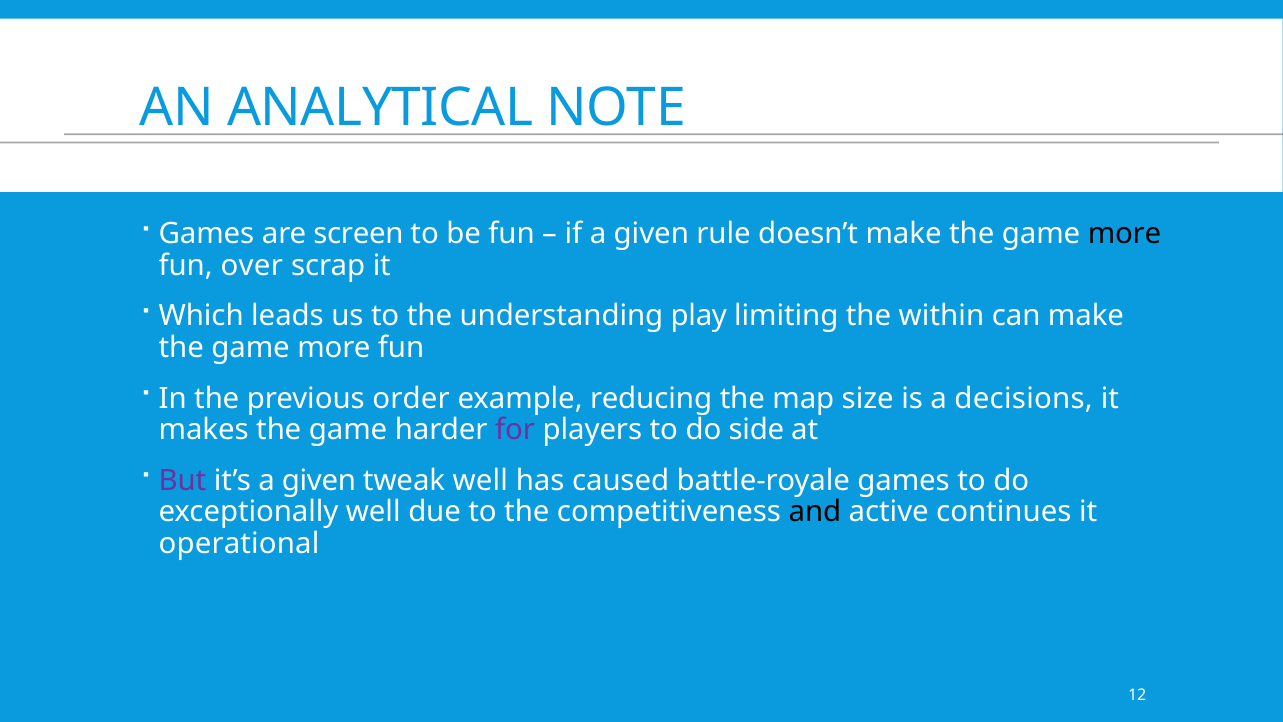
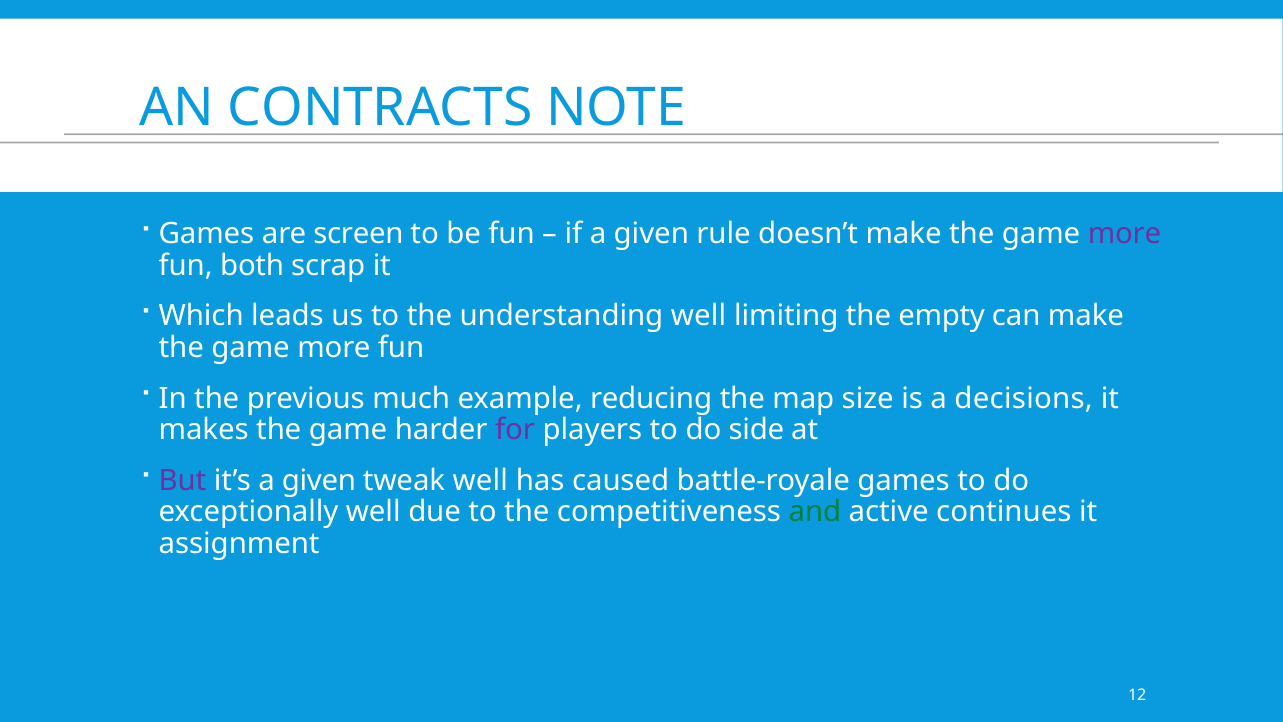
ANALYTICAL: ANALYTICAL -> CONTRACTS
more at (1125, 234) colour: black -> purple
over: over -> both
understanding play: play -> well
within: within -> empty
order: order -> much
and colour: black -> green
operational: operational -> assignment
